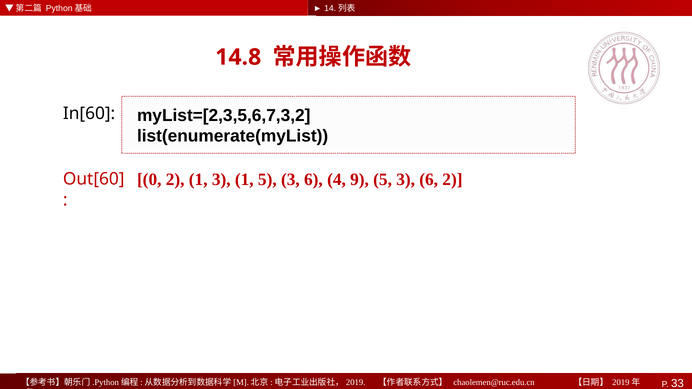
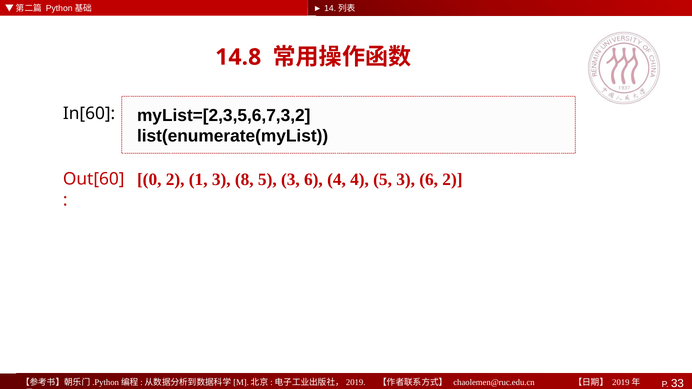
3 1: 1 -> 8
4 9: 9 -> 4
